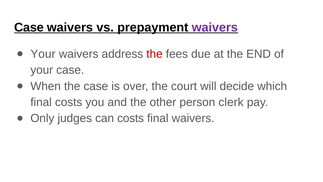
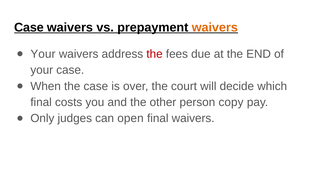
waivers at (215, 27) colour: purple -> orange
clerk: clerk -> copy
can costs: costs -> open
